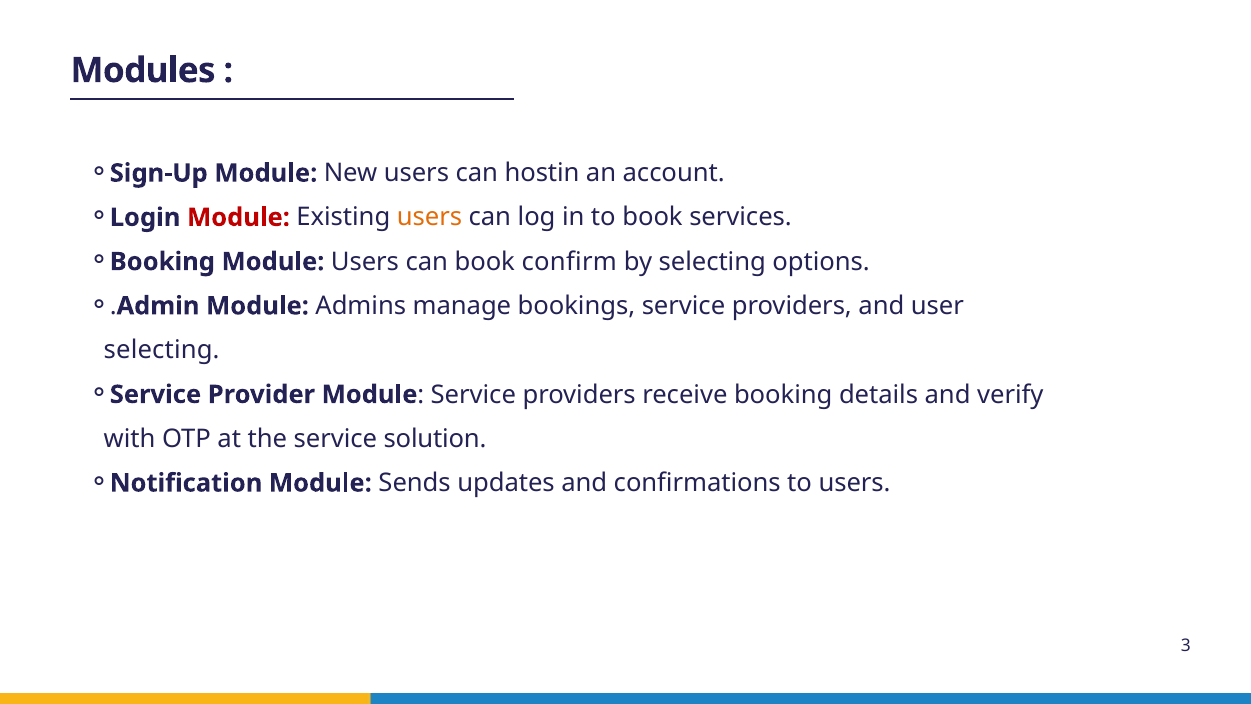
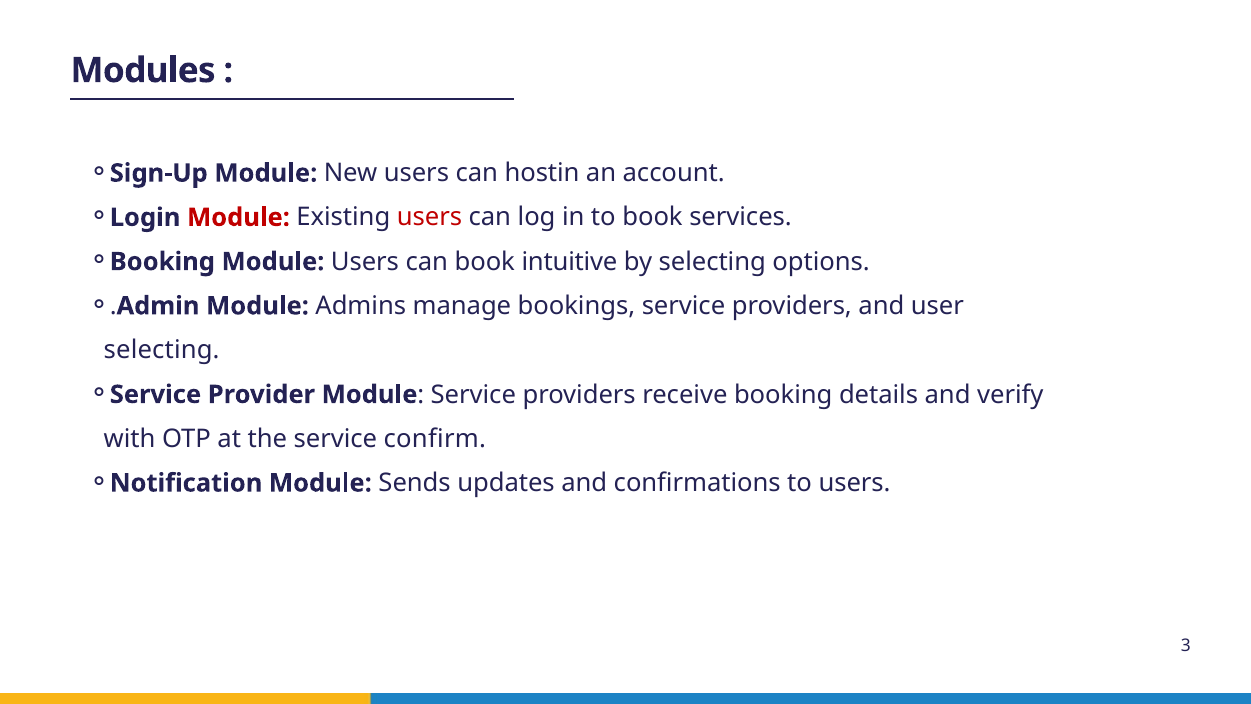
users at (429, 217) colour: orange -> red
confirm: confirm -> intuitive
solution: solution -> confirm
